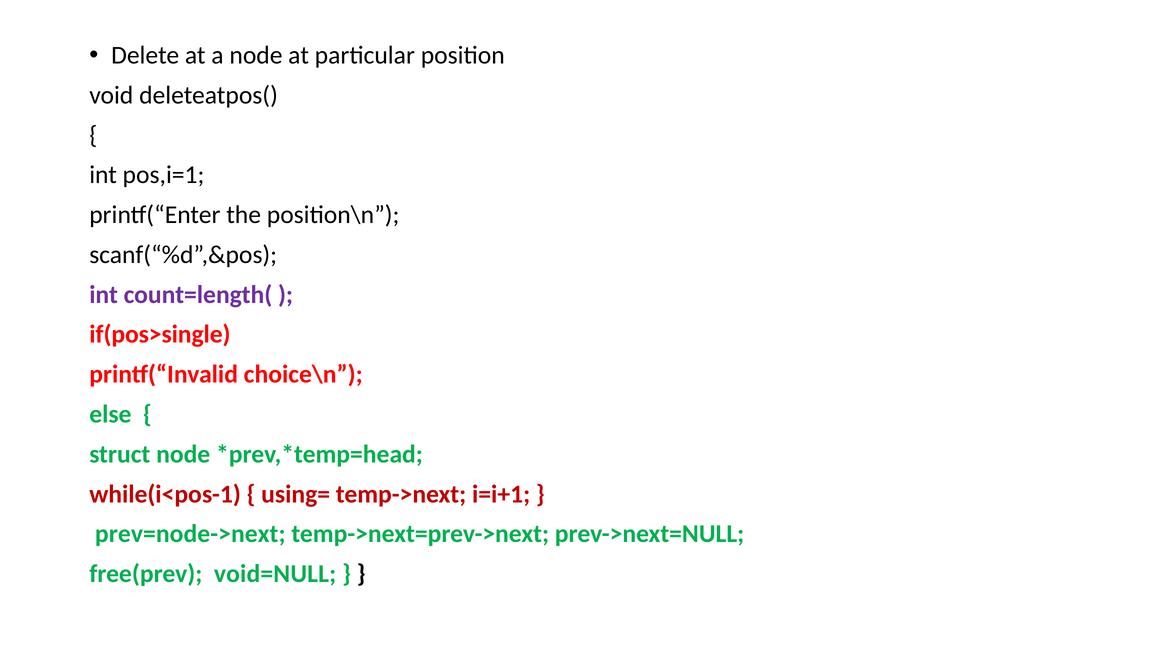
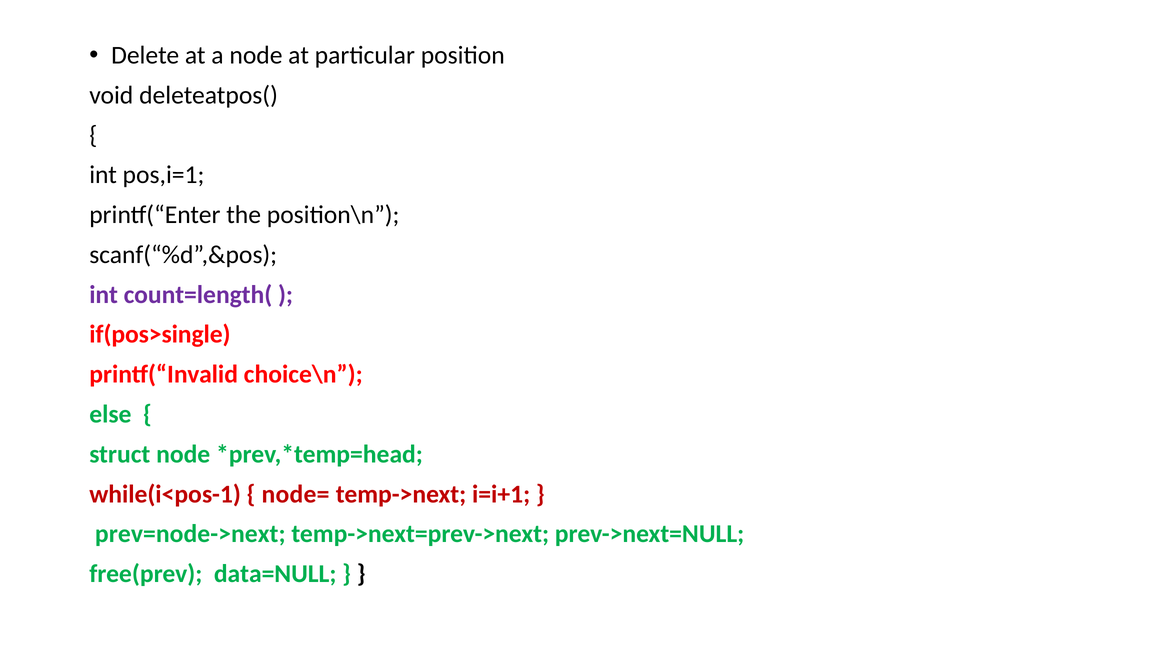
using=: using= -> node=
void=NULL: void=NULL -> data=NULL
